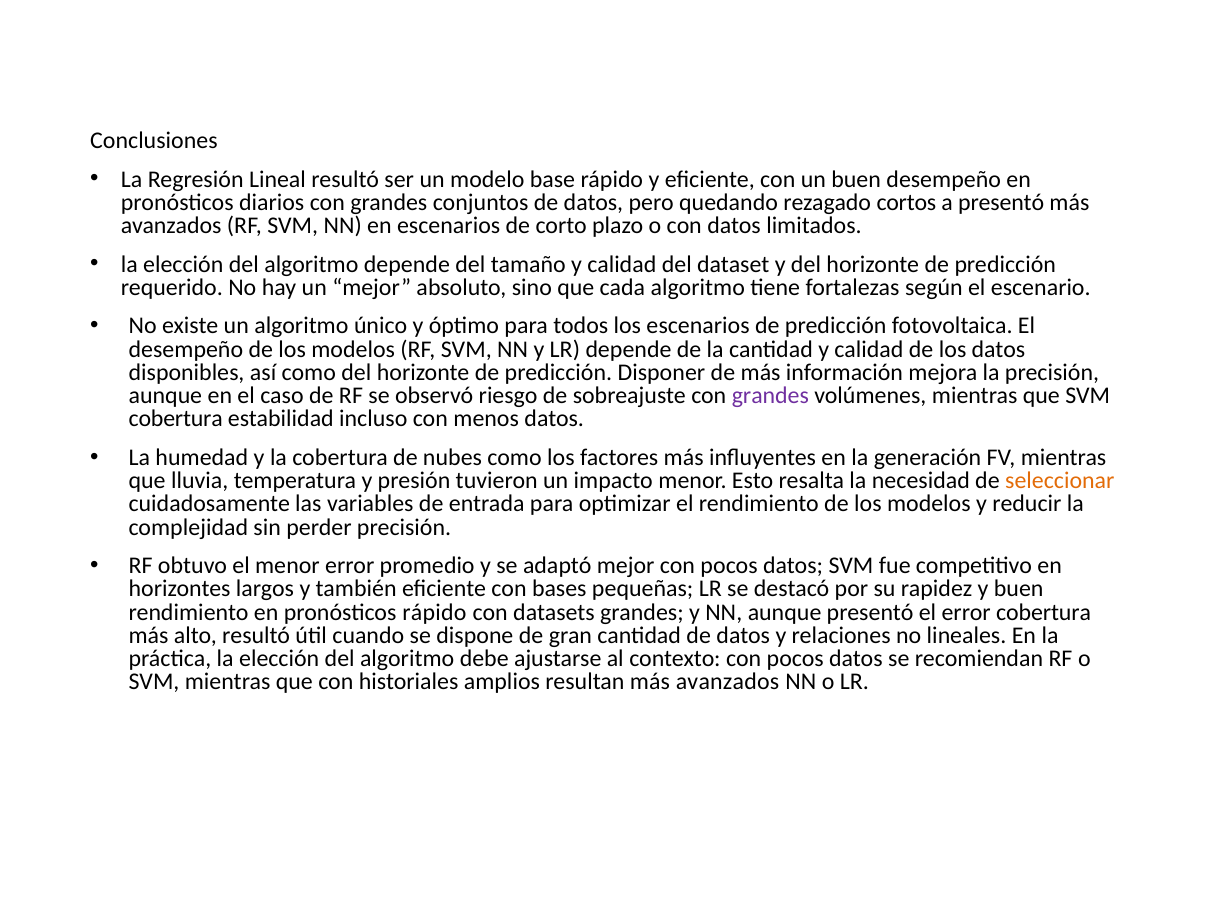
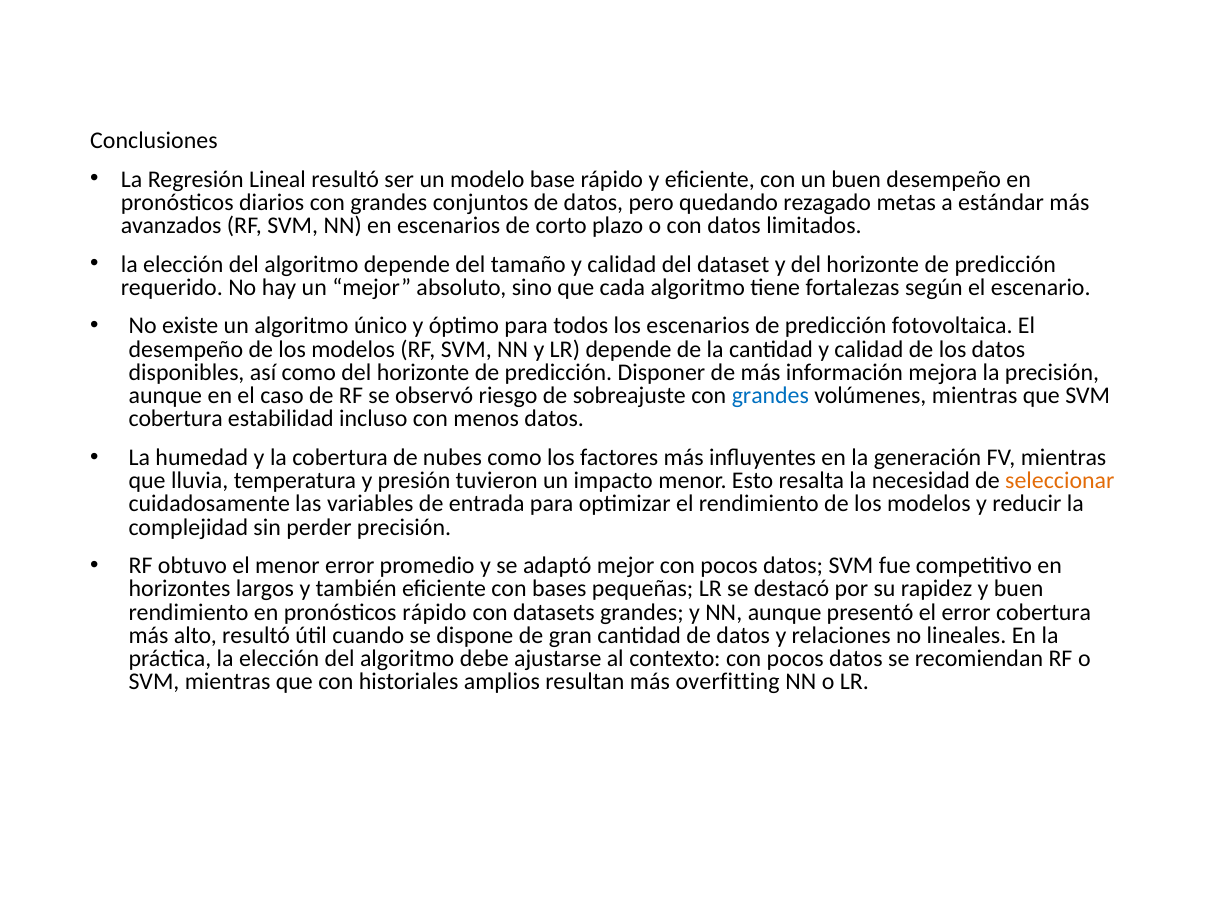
cortos: cortos -> metas
a presentó: presentó -> estándar
grandes at (770, 396) colour: purple -> blue
resultan más avanzados: avanzados -> overfitting
